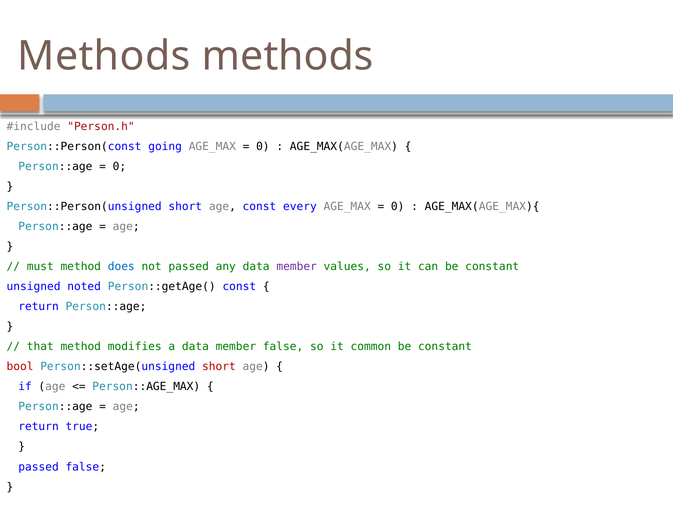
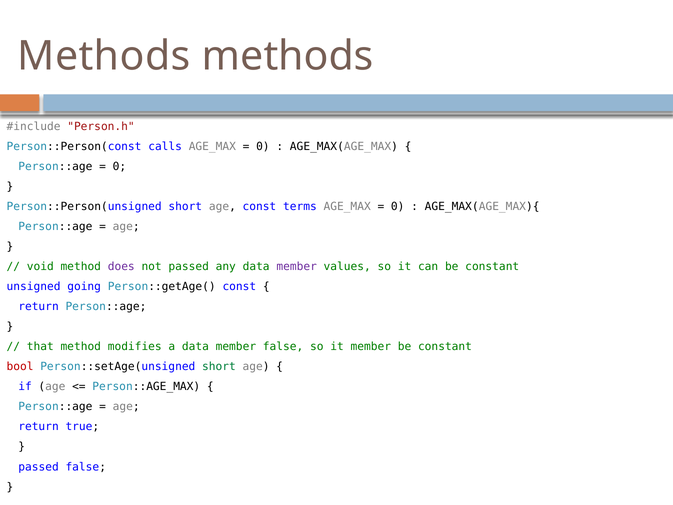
going: going -> calls
every: every -> terms
must: must -> void
does colour: blue -> purple
noted: noted -> going
it common: common -> member
short at (219, 367) colour: red -> green
